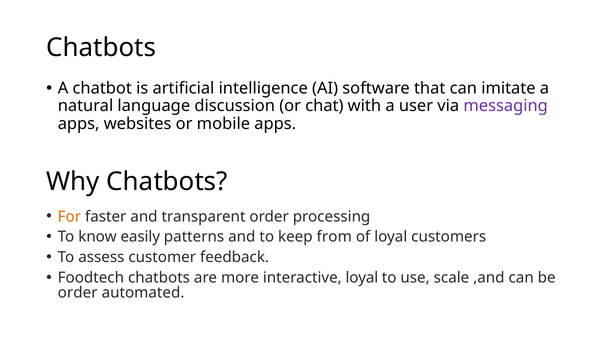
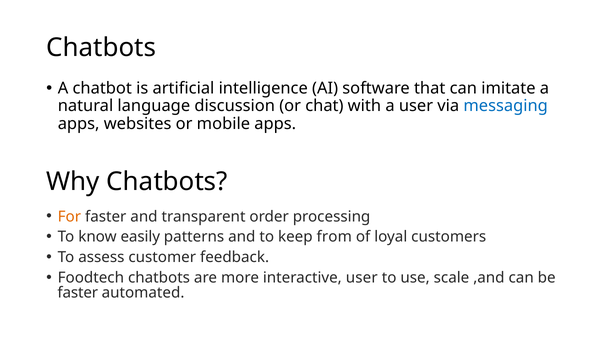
messaging colour: purple -> blue
interactive loyal: loyal -> user
order at (78, 293): order -> faster
